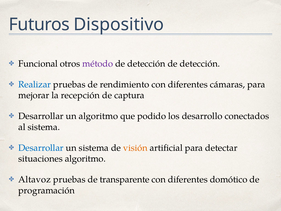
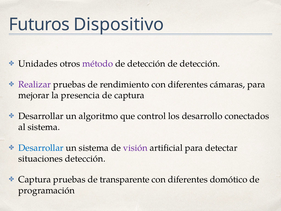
Funcional: Funcional -> Unidades
Realizar colour: blue -> purple
recepción: recepción -> presencia
podido: podido -> control
visión colour: orange -> purple
situaciones algoritmo: algoritmo -> detección
Altavoz at (35, 179): Altavoz -> Captura
